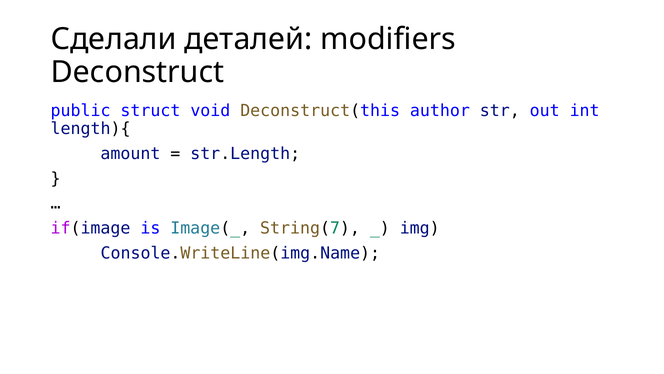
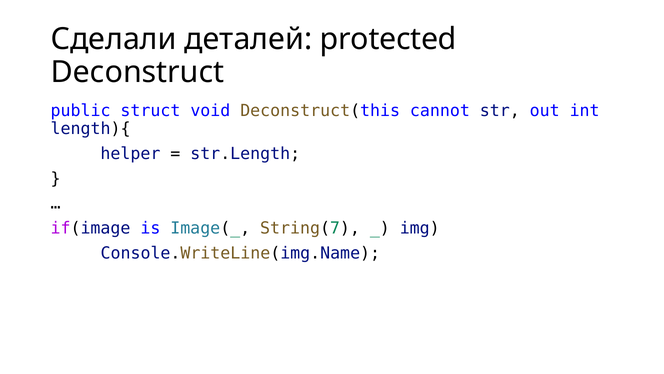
modifiers: modifiers -> protected
author: author -> cannot
amount: amount -> helper
